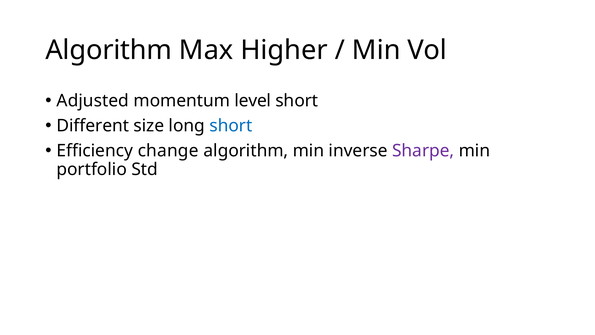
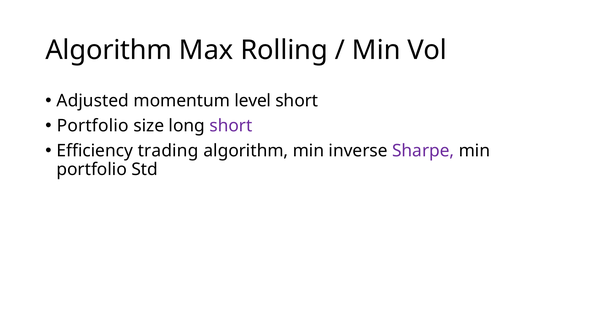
Higher: Higher -> Rolling
Different at (93, 126): Different -> Portfolio
short at (231, 126) colour: blue -> purple
change: change -> trading
